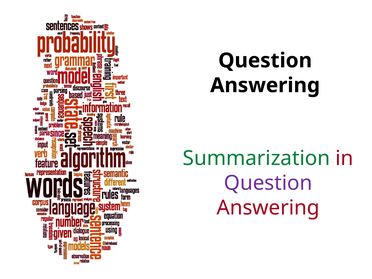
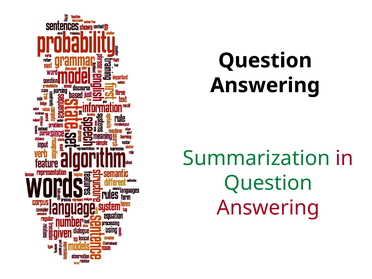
Question at (268, 183) colour: purple -> green
